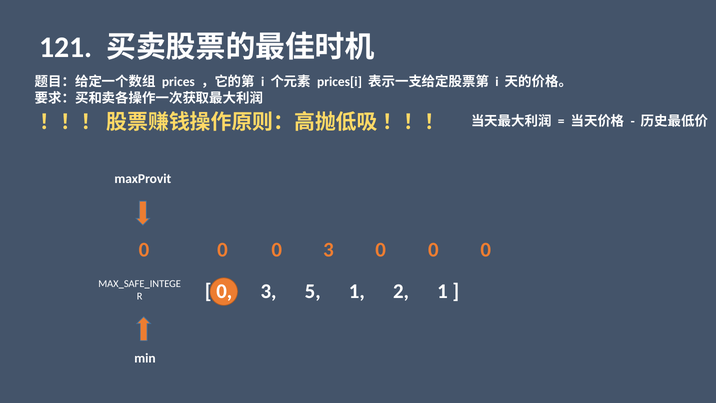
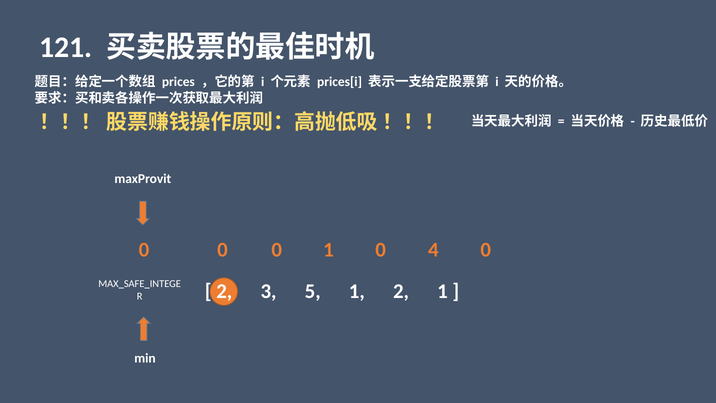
0 0 3: 3 -> 1
0 at (433, 250): 0 -> 4
0 at (224, 291): 0 -> 2
